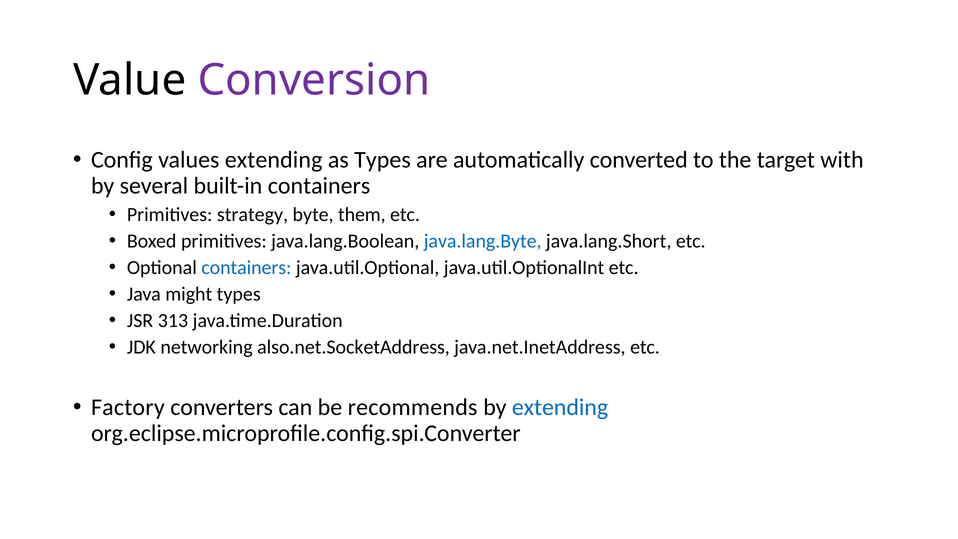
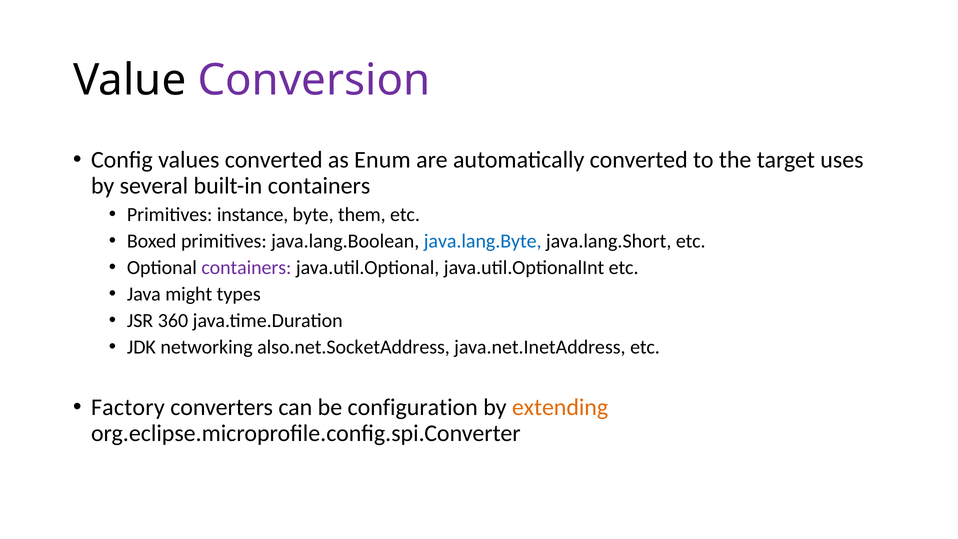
values extending: extending -> converted
as Types: Types -> Enum
with: with -> uses
strategy: strategy -> instance
containers at (246, 267) colour: blue -> purple
313: 313 -> 360
recommends: recommends -> configuration
extending at (560, 407) colour: blue -> orange
